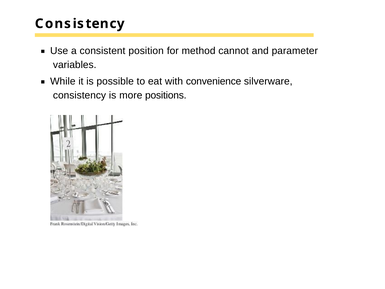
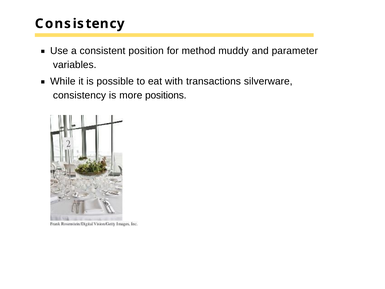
cannot: cannot -> muddy
convenience: convenience -> transactions
